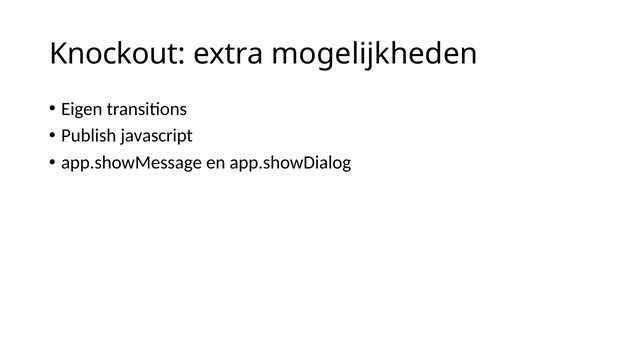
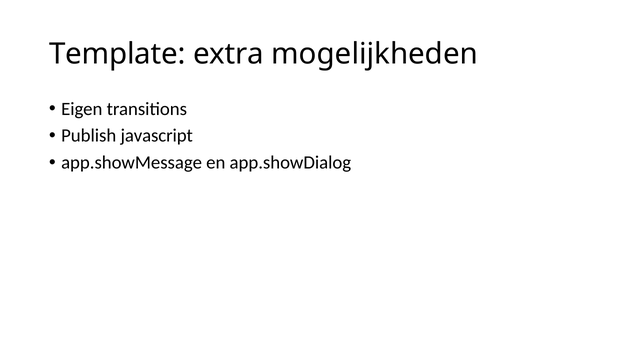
Knockout: Knockout -> Template
